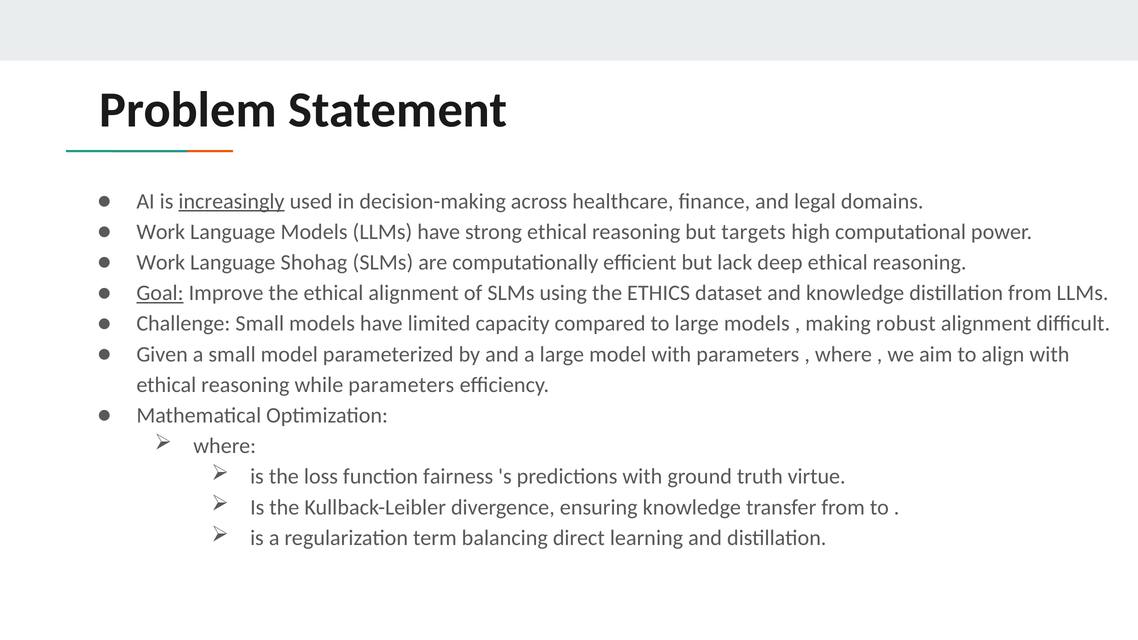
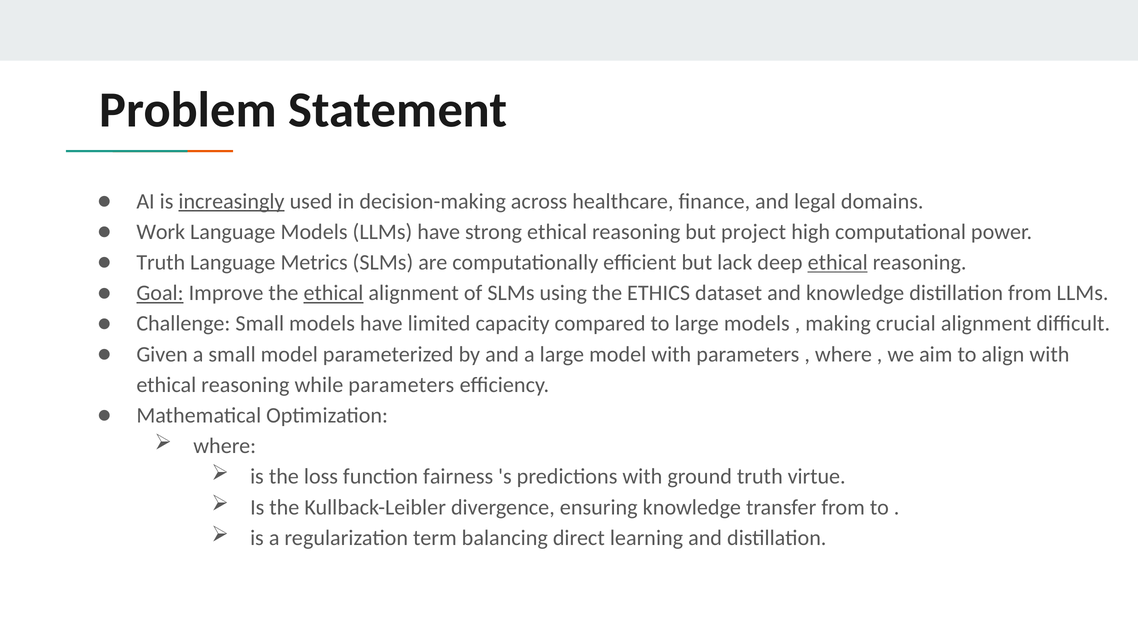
targets: targets -> project
Work at (161, 263): Work -> Truth
Shohag: Shohag -> Metrics
ethical at (838, 263) underline: none -> present
ethical at (333, 293) underline: none -> present
robust: robust -> crucial
